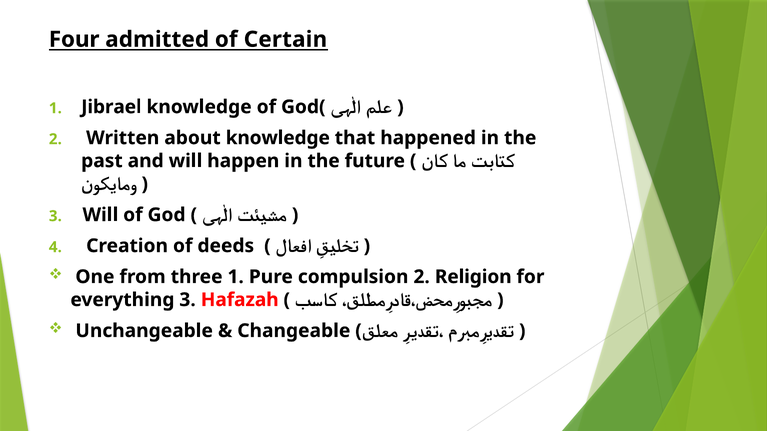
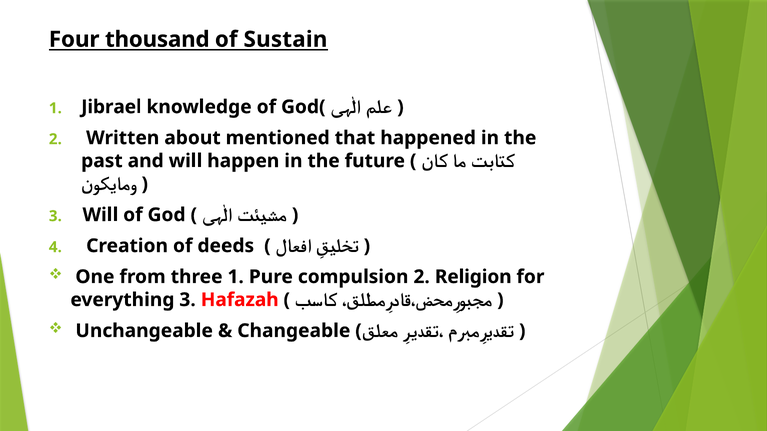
admitted: admitted -> thousand
Certain: Certain -> Sustain
about knowledge: knowledge -> mentioned
